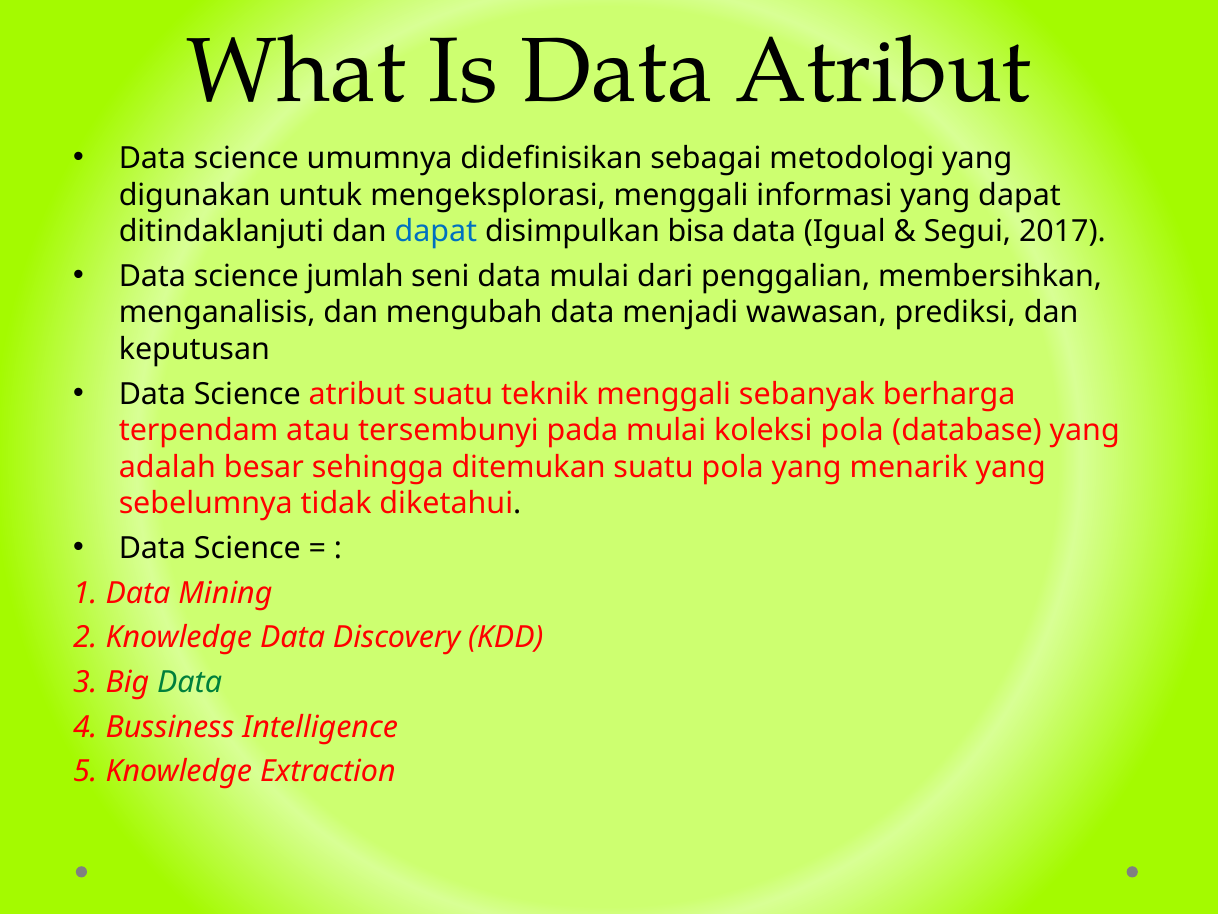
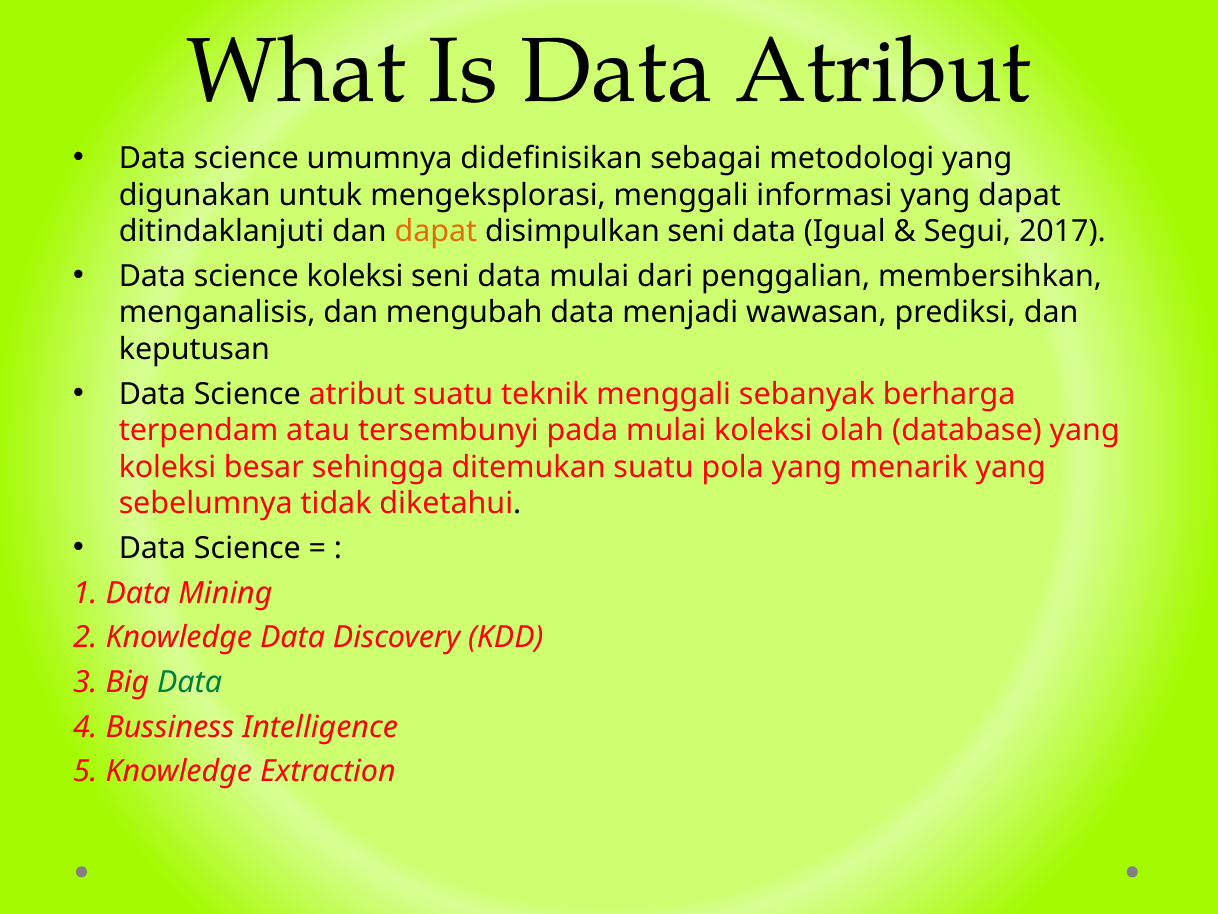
dapat at (436, 232) colour: blue -> orange
disimpulkan bisa: bisa -> seni
science jumlah: jumlah -> koleksi
koleksi pola: pola -> olah
adalah at (167, 467): adalah -> koleksi
